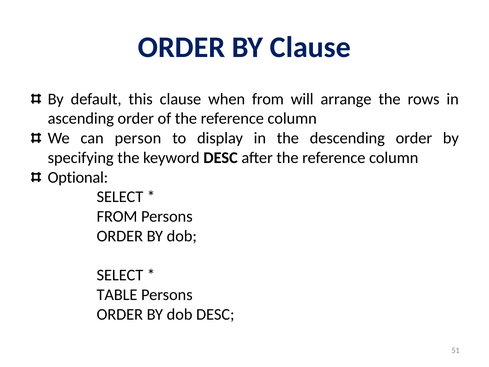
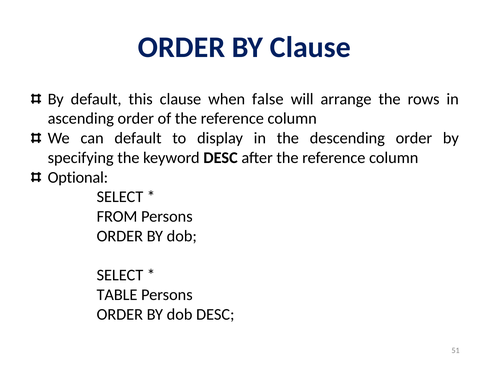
when from: from -> false
can person: person -> default
